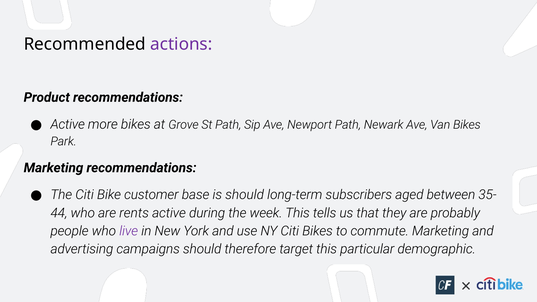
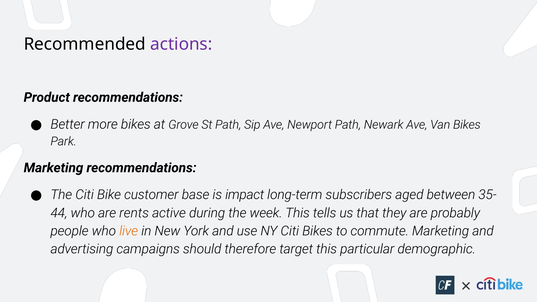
Active at (68, 124): Active -> Better
is should: should -> impact
live colour: purple -> orange
